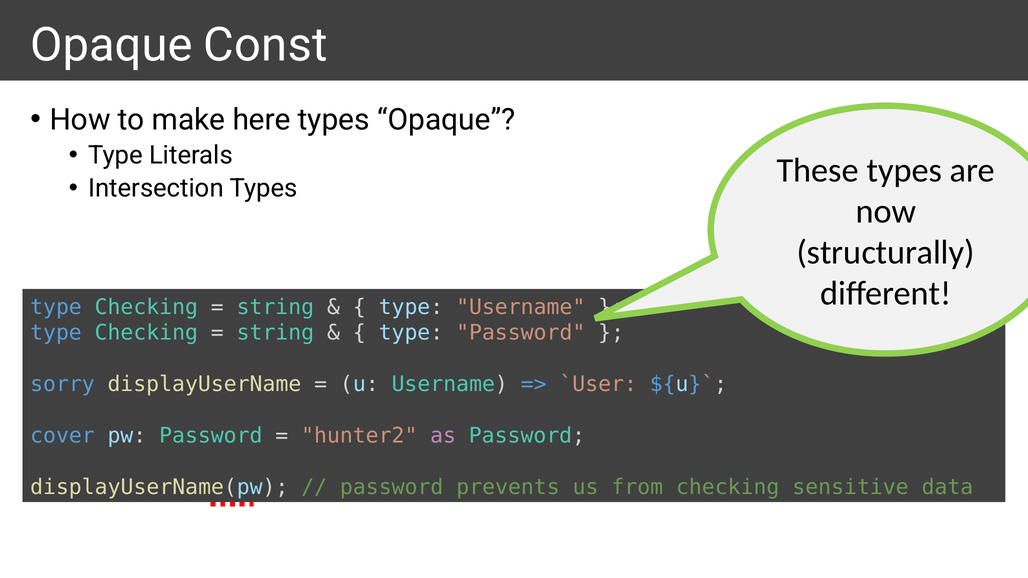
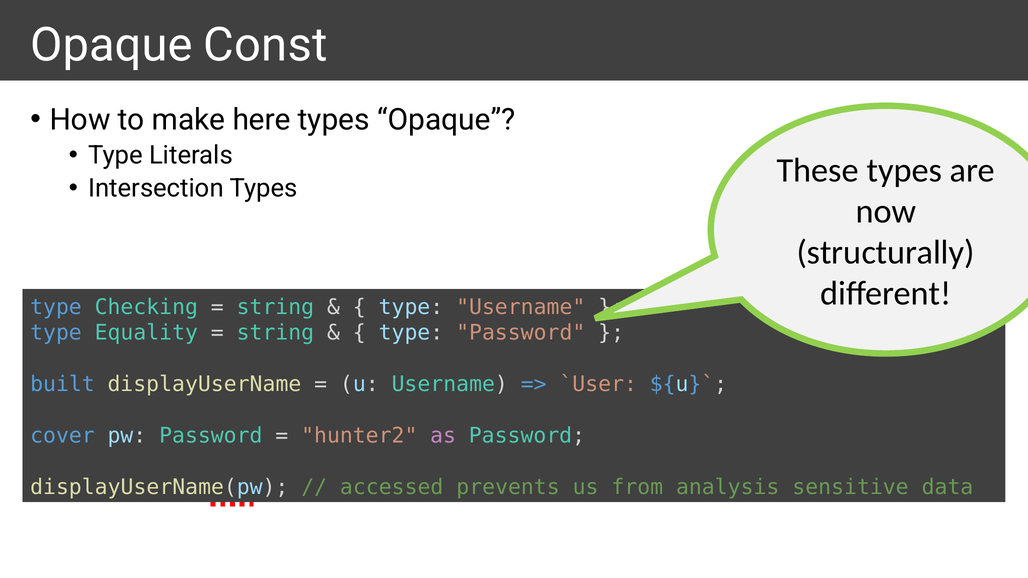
Checking at (146, 333): Checking -> Equality
sorry: sorry -> built
password at (392, 487): password -> accessed
from checking: checking -> analysis
